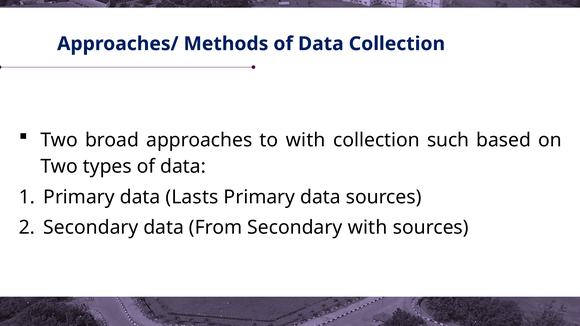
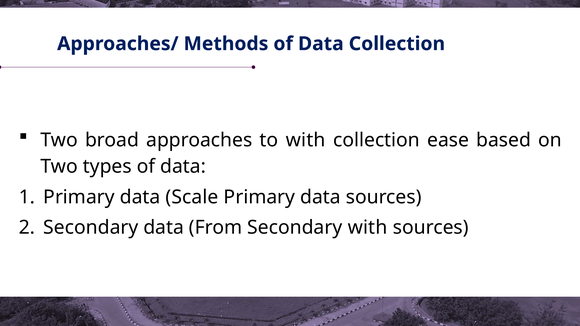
such: such -> ease
Lasts: Lasts -> Scale
